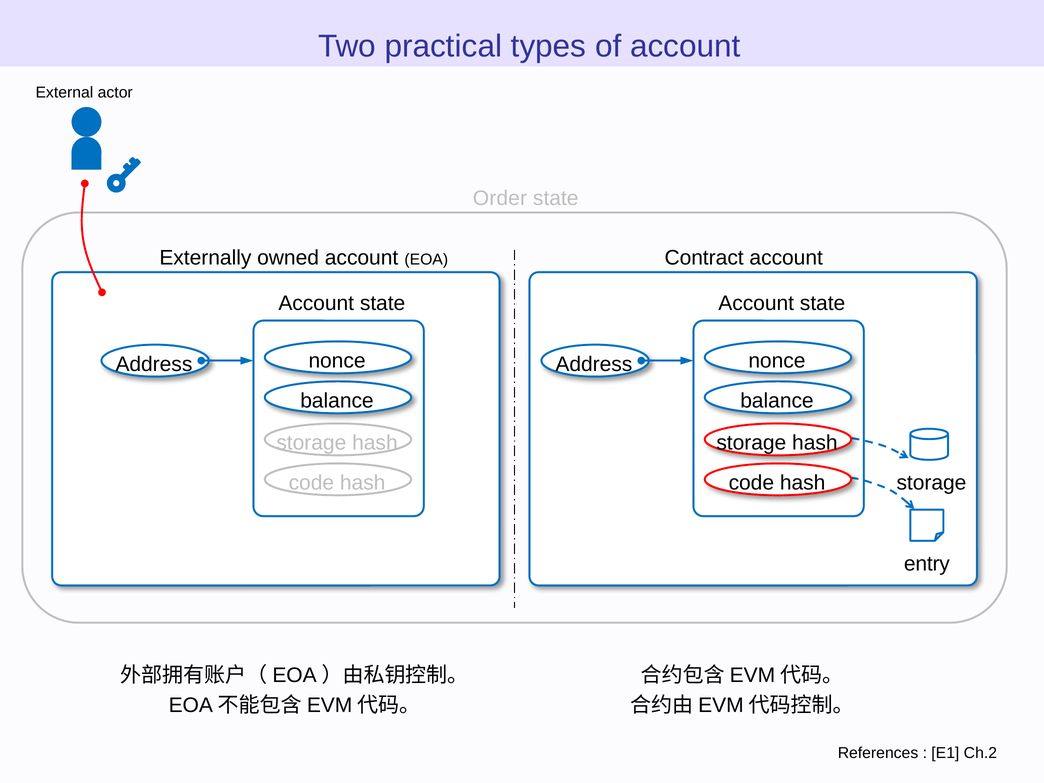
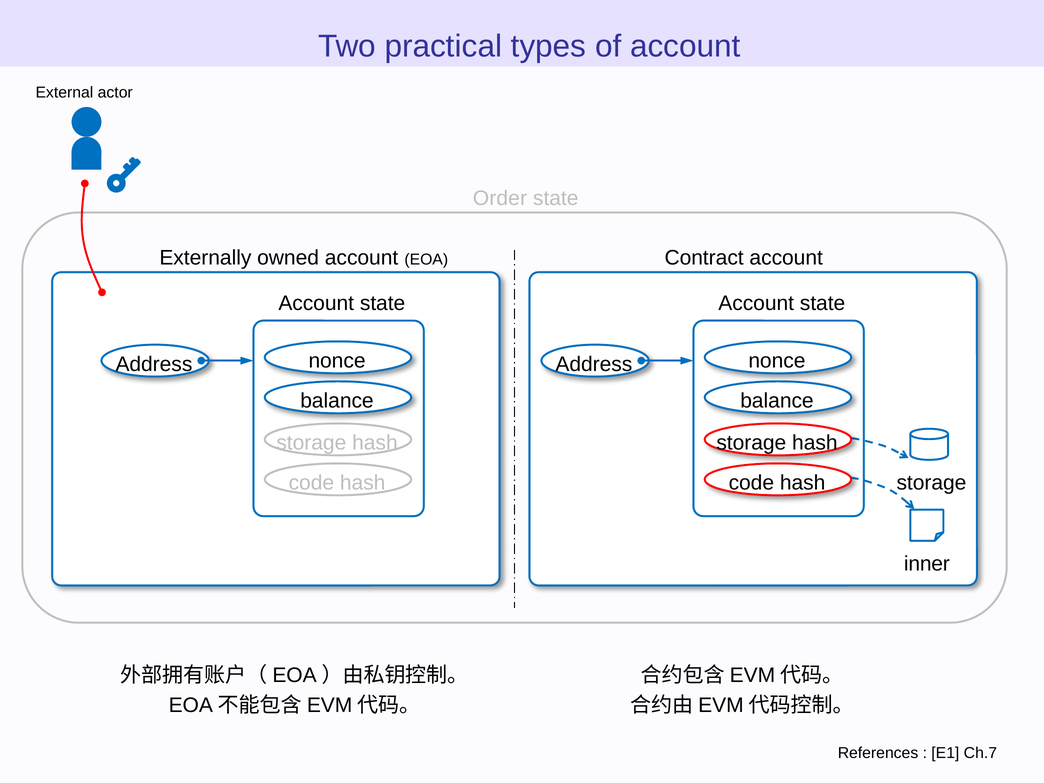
entry: entry -> inner
Ch.2: Ch.2 -> Ch.7
